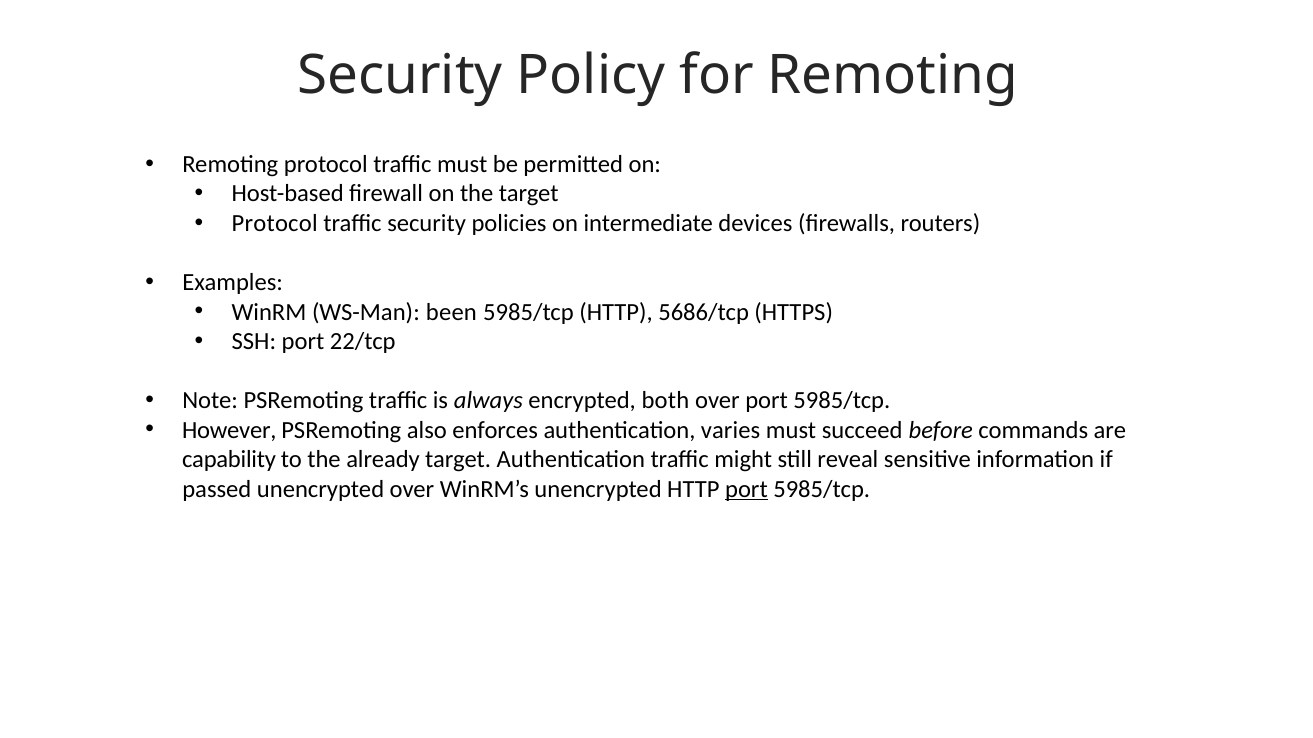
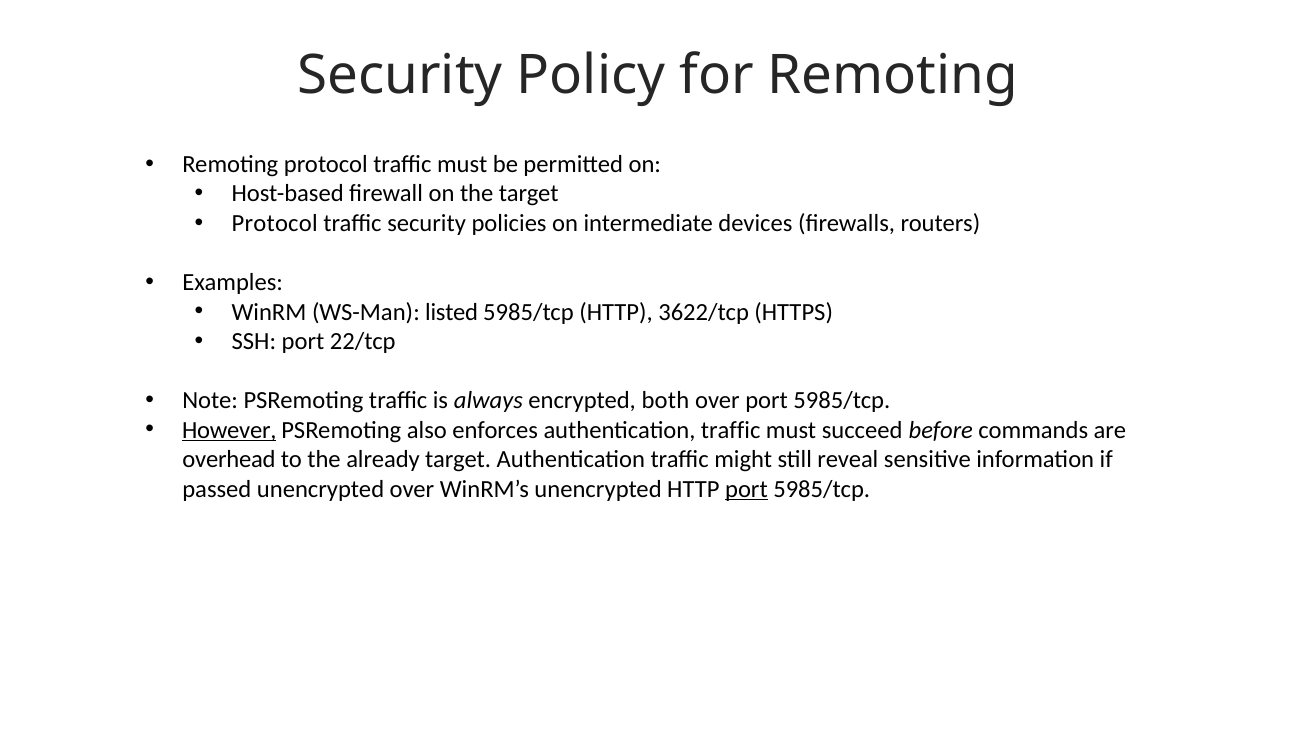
been: been -> listed
5686/tcp: 5686/tcp -> 3622/tcp
However underline: none -> present
enforces authentication varies: varies -> traffic
capability: capability -> overhead
